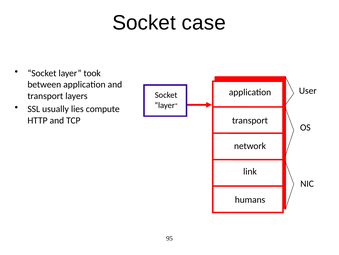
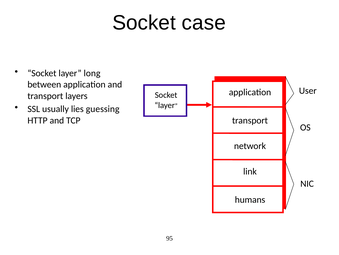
took: took -> long
compute: compute -> guessing
